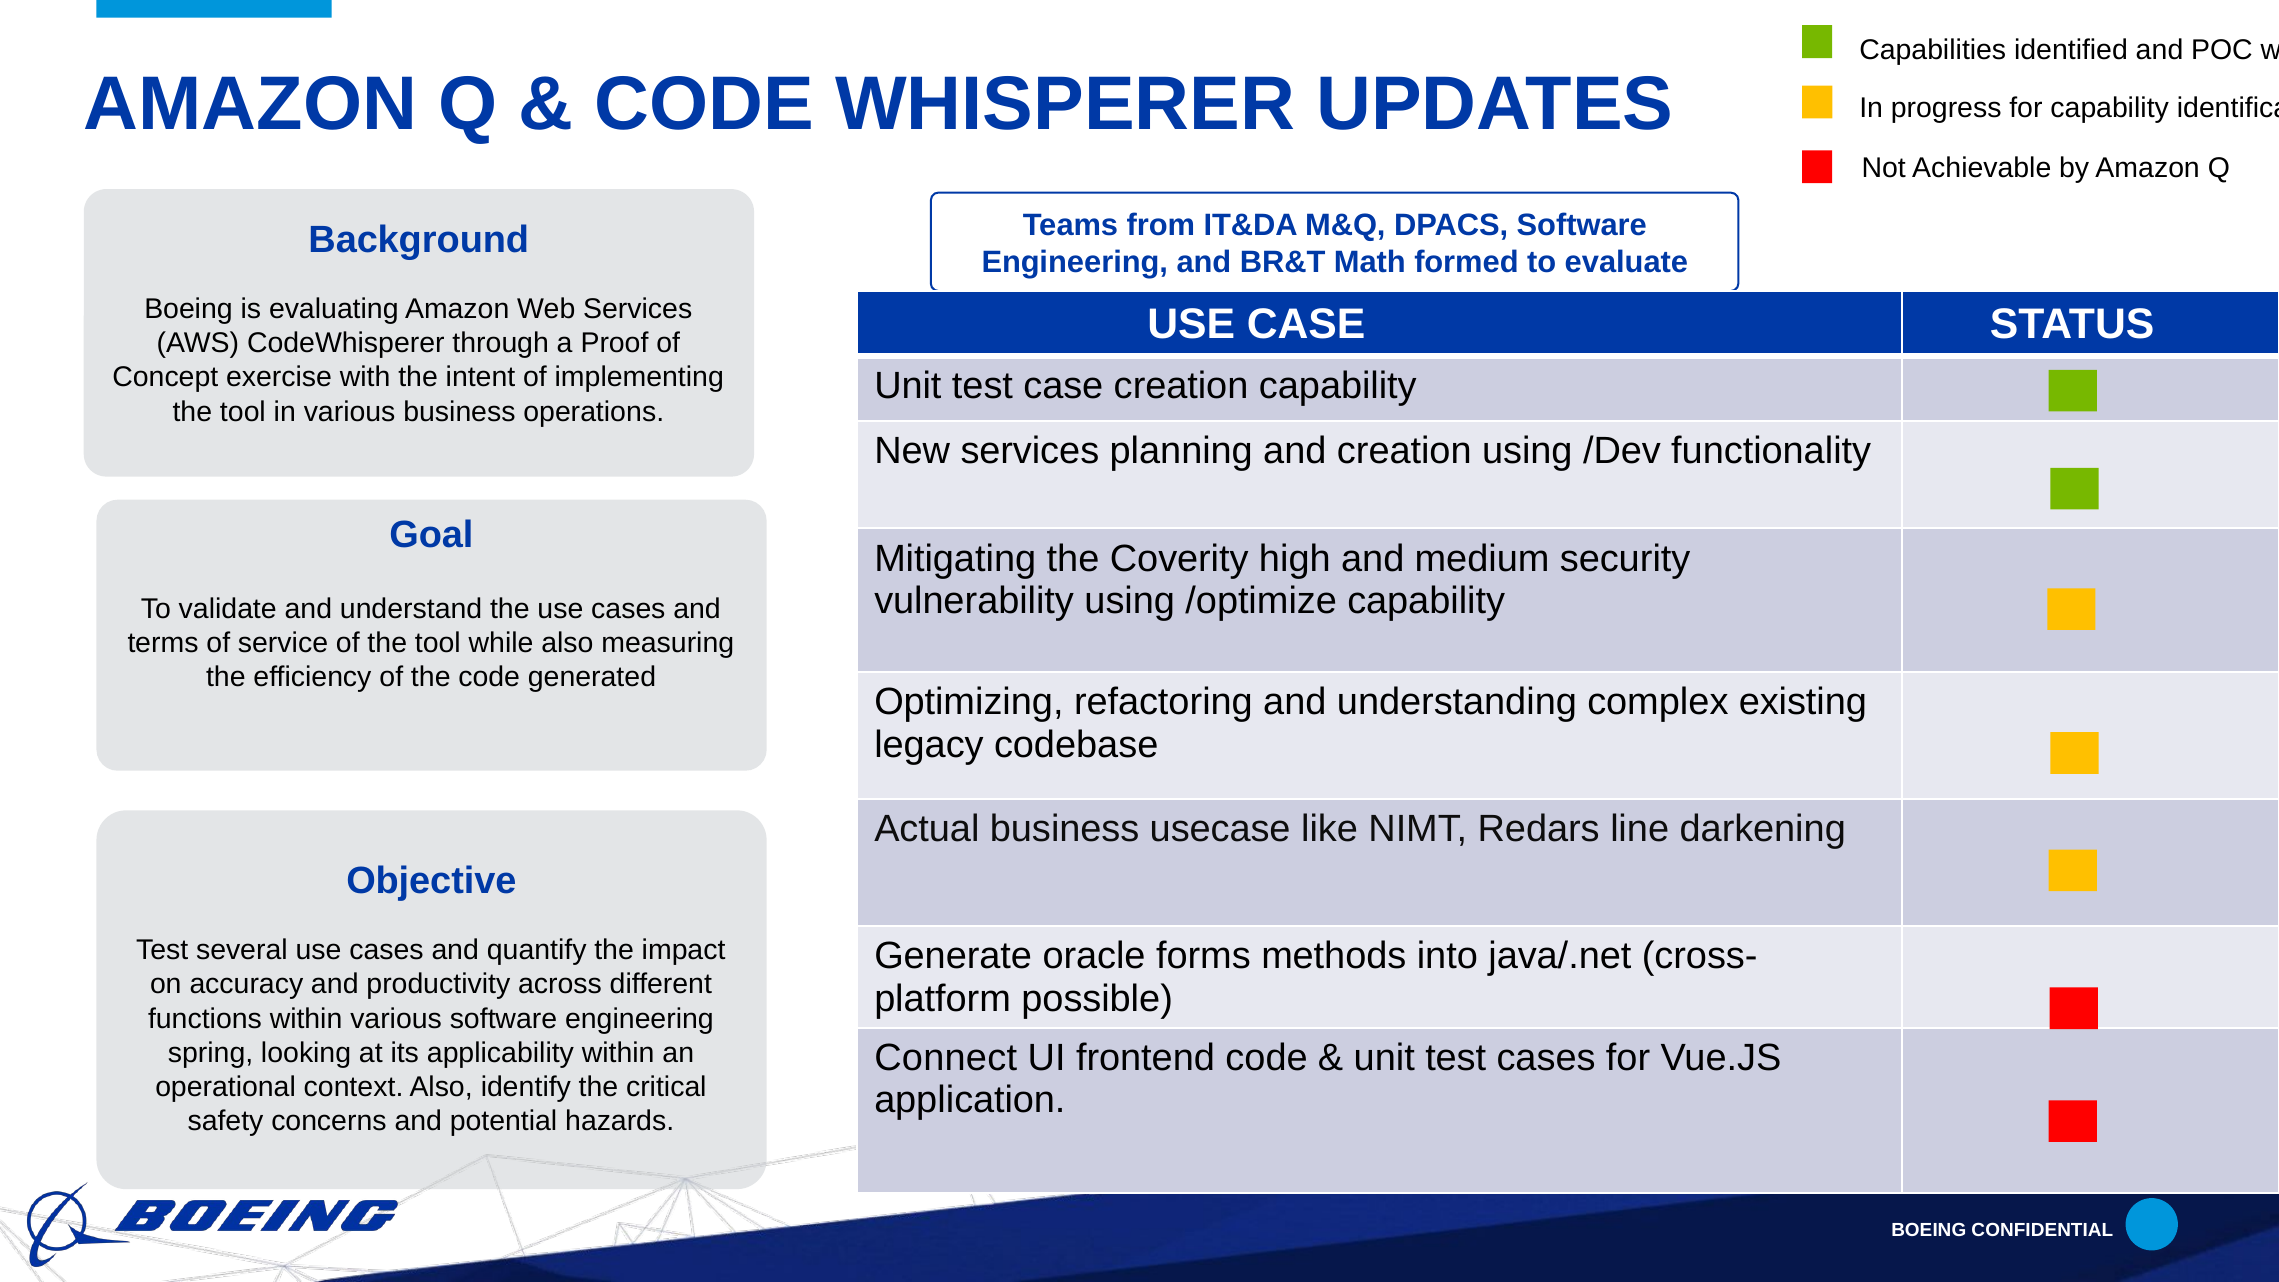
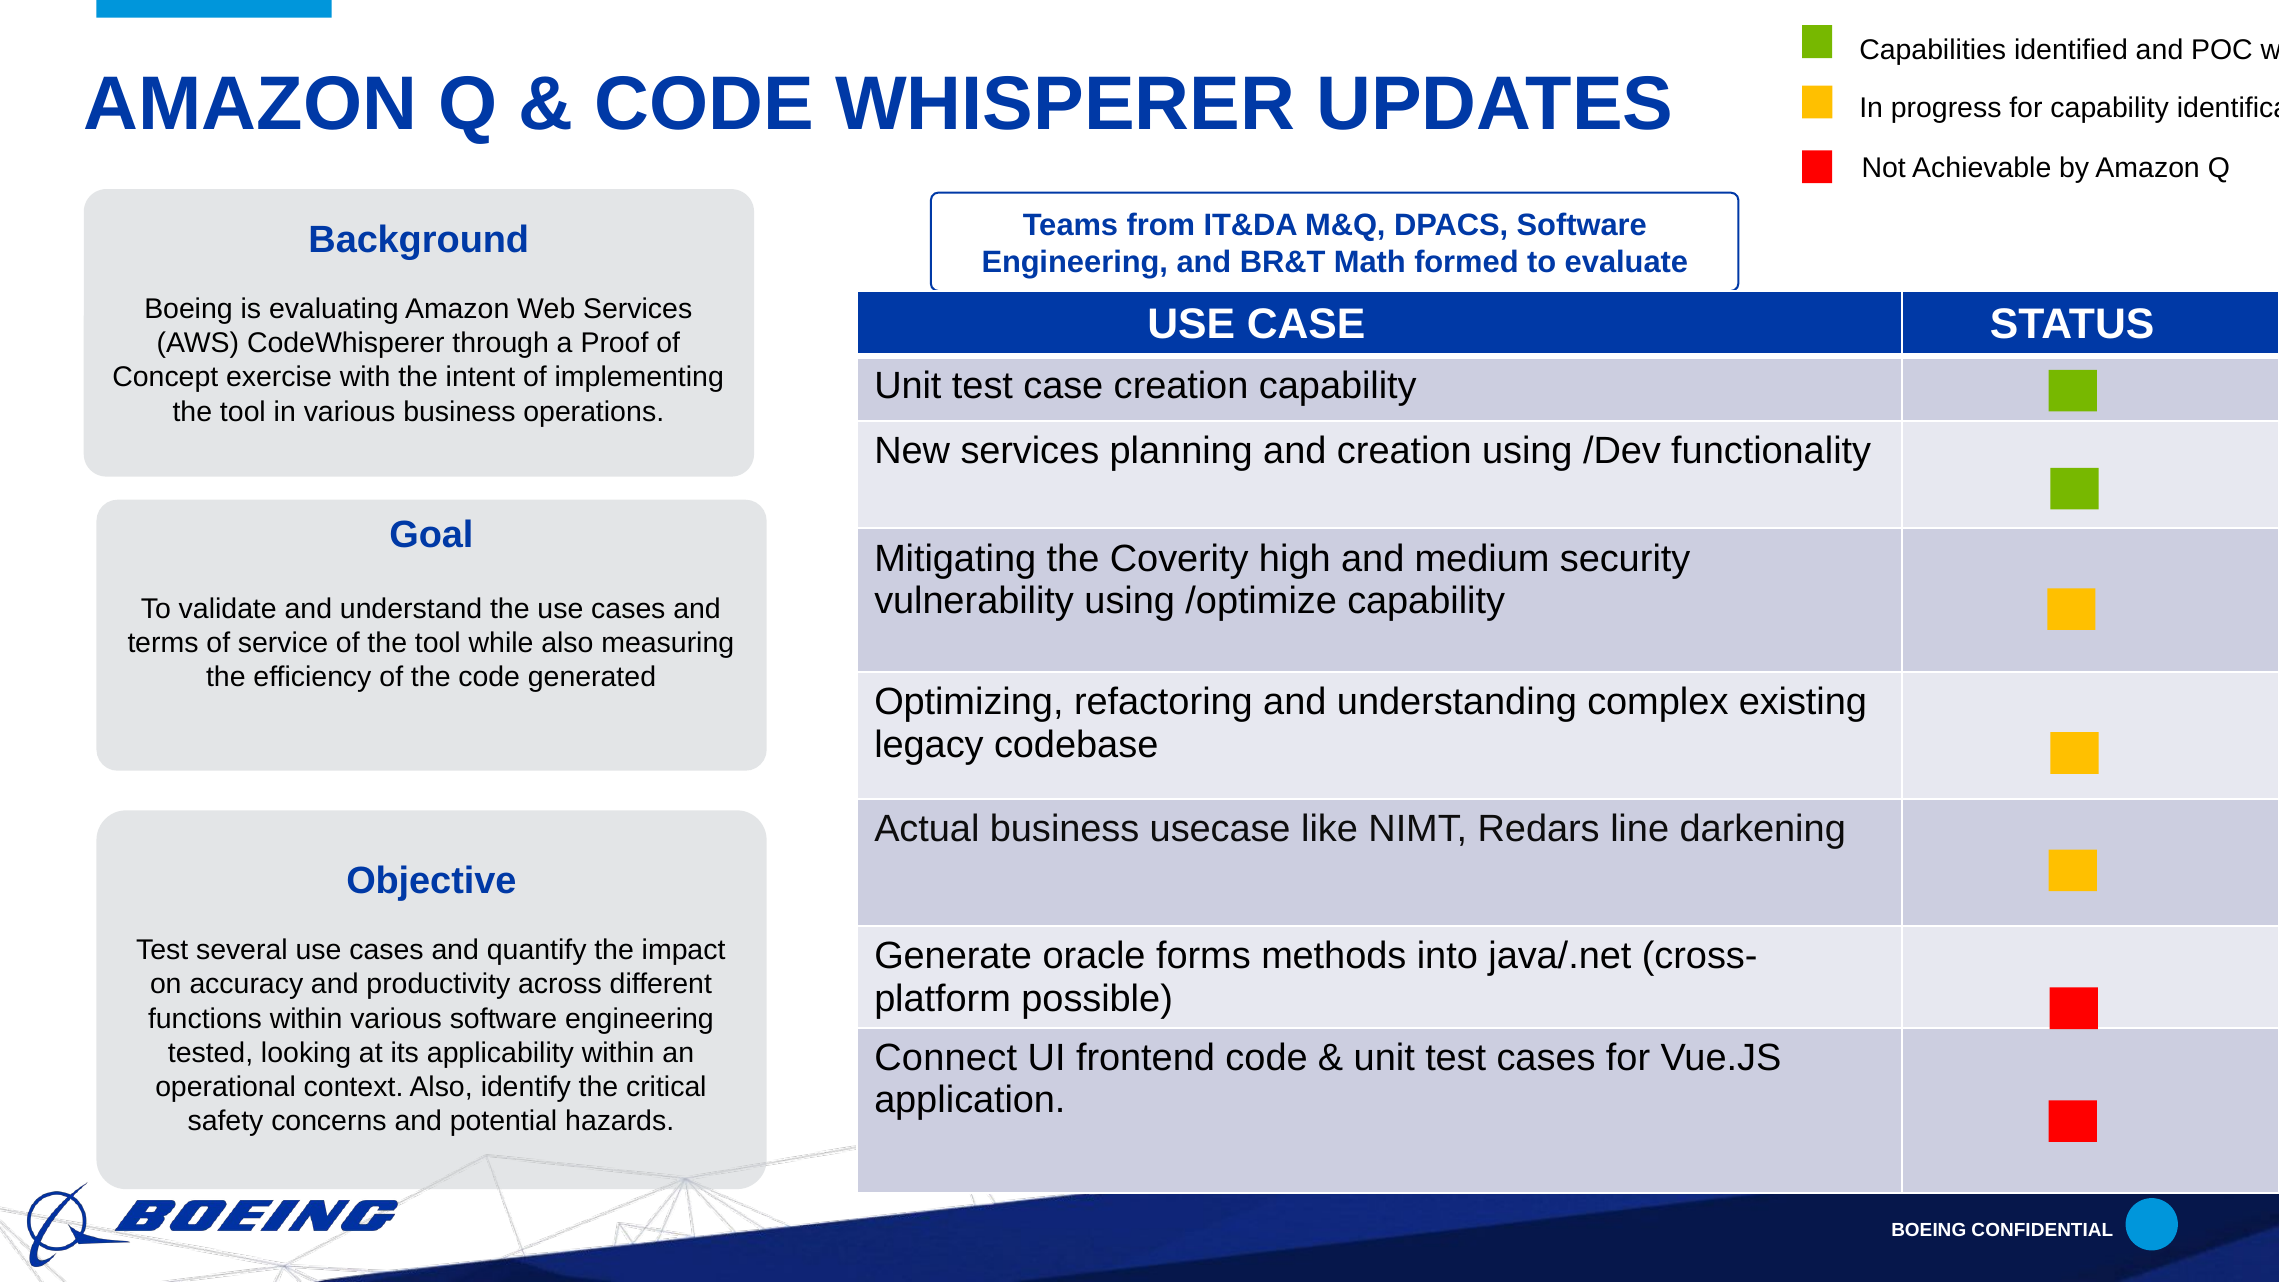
spring: spring -> tested
